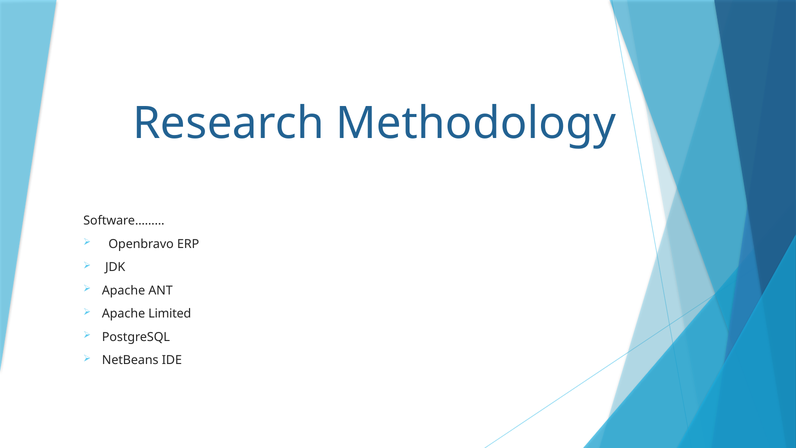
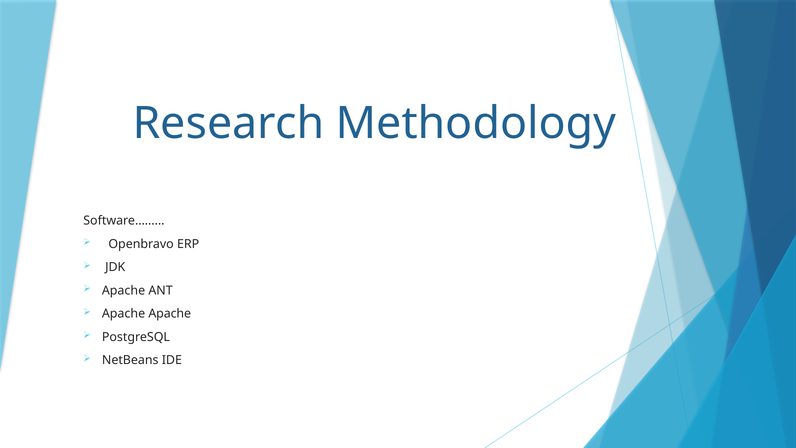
Apache Limited: Limited -> Apache
